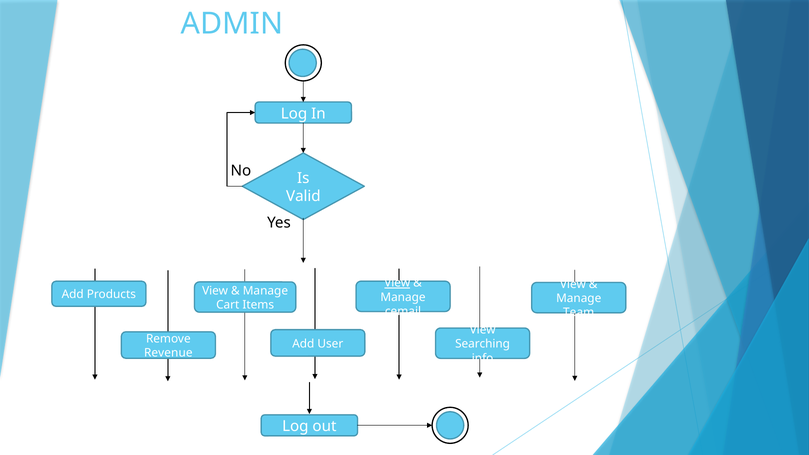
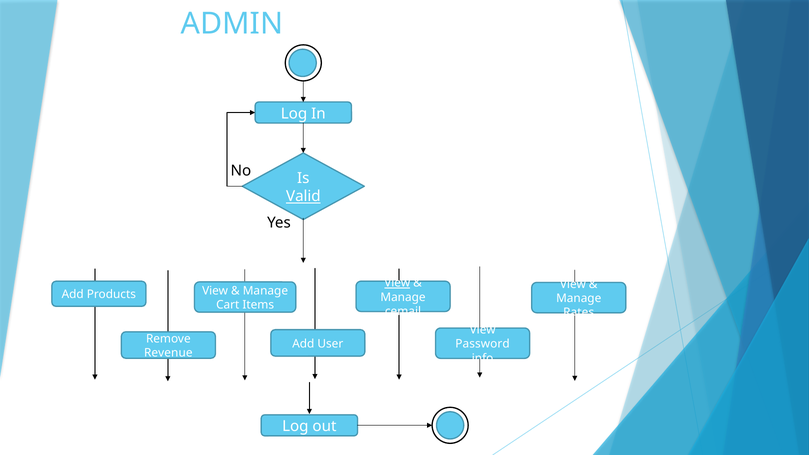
Valid underline: none -> present
Team: Team -> Rates
Searching: Searching -> Password
